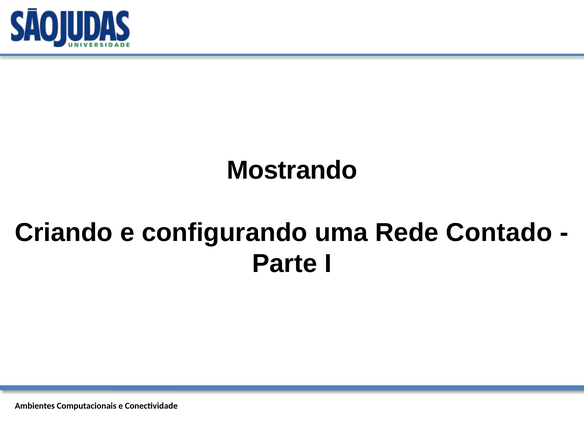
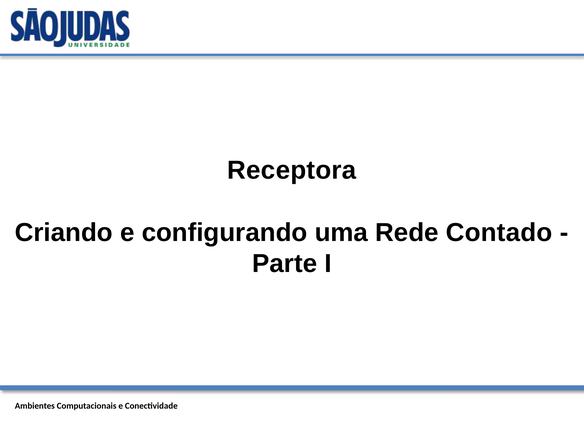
Mostrando: Mostrando -> Receptora
